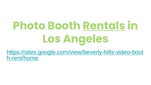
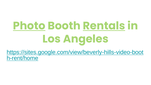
Photo underline: none -> present
